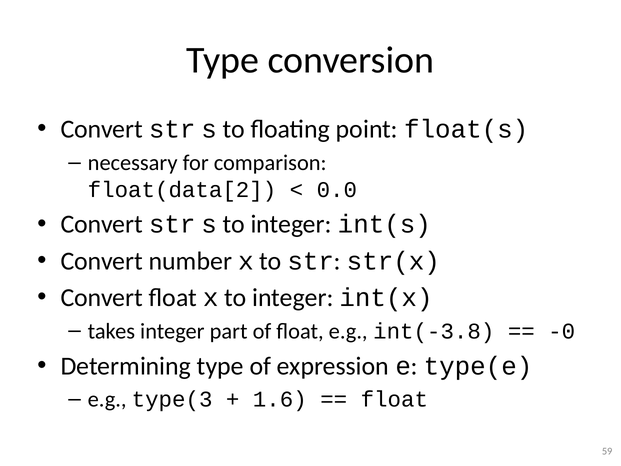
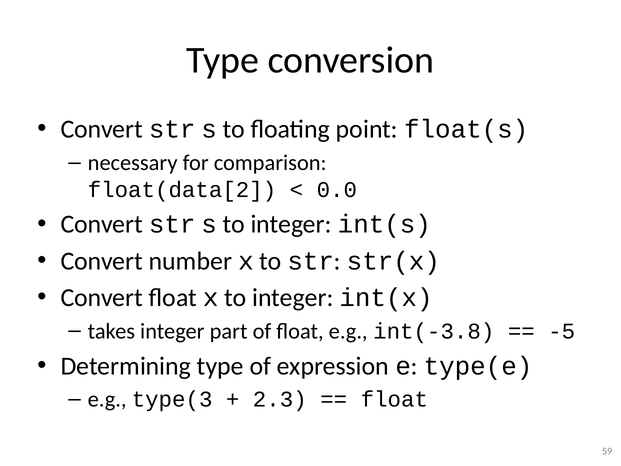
-0: -0 -> -5
1.6: 1.6 -> 2.3
